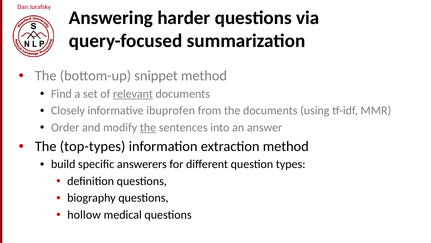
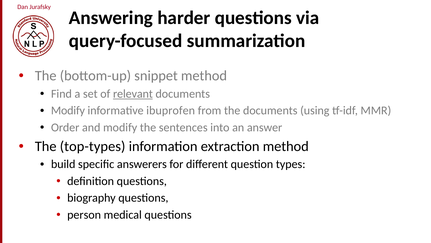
Closely at (68, 110): Closely -> Modify
the at (148, 127) underline: present -> none
hollow: hollow -> person
